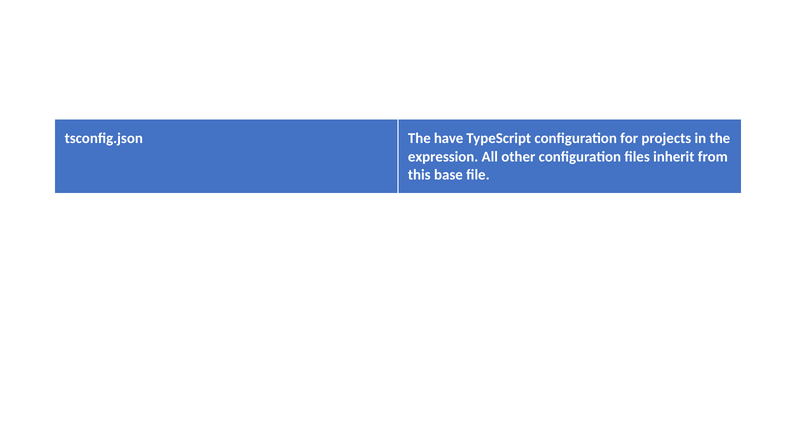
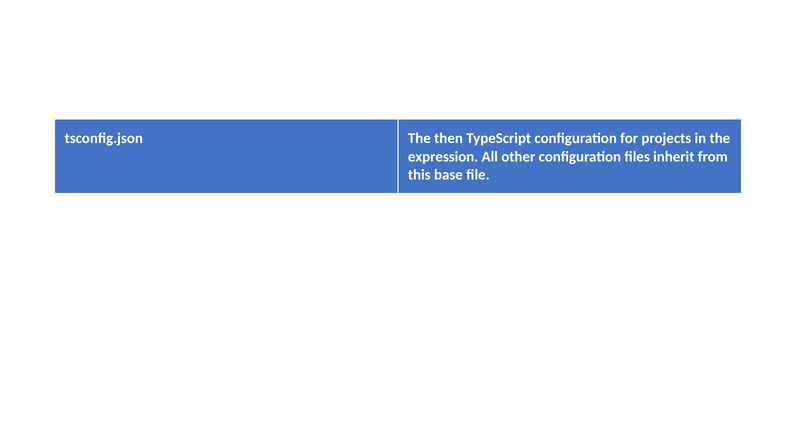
have: have -> then
